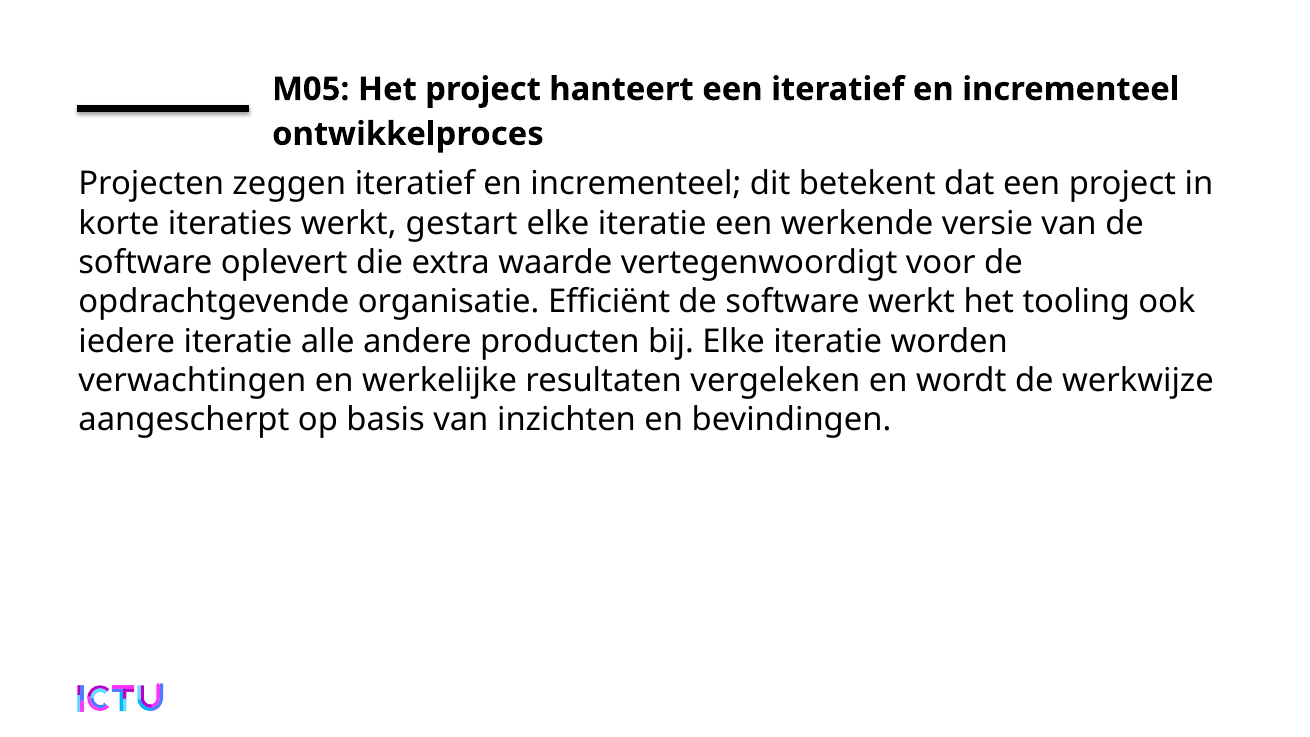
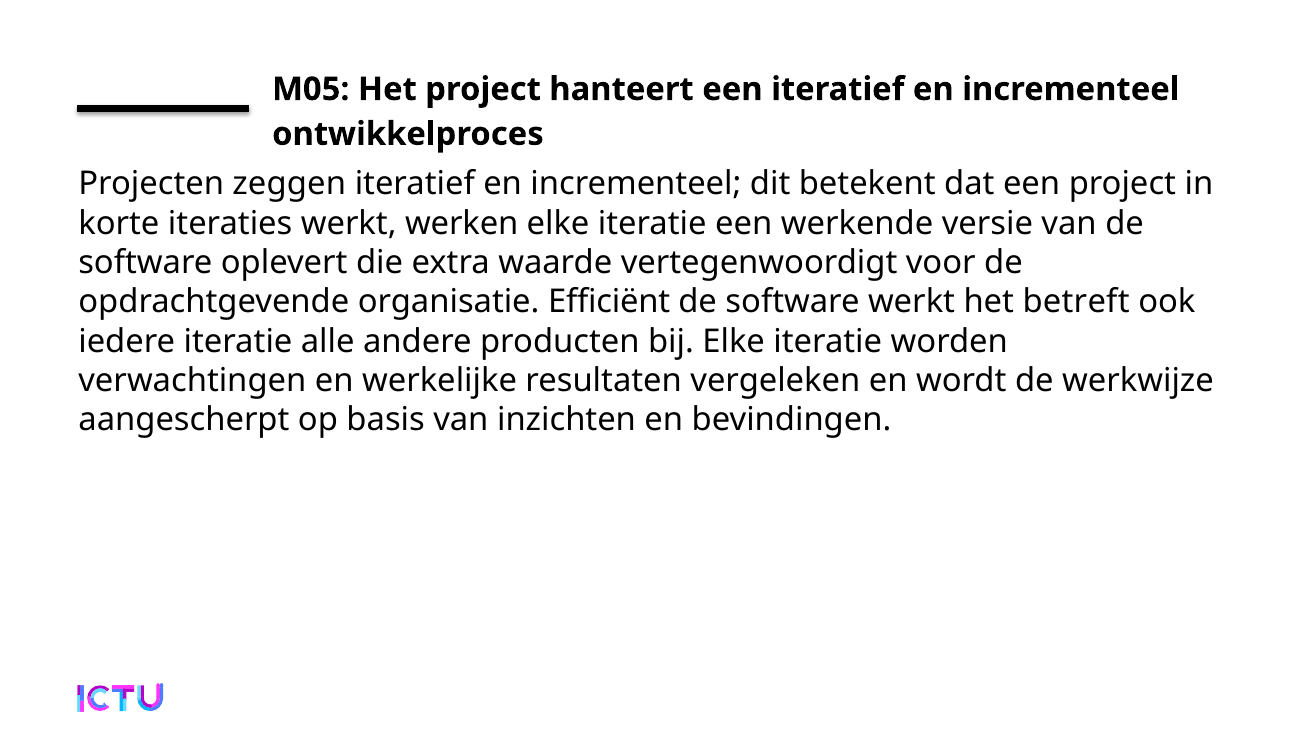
gestart: gestart -> werken
tooling: tooling -> betreft
